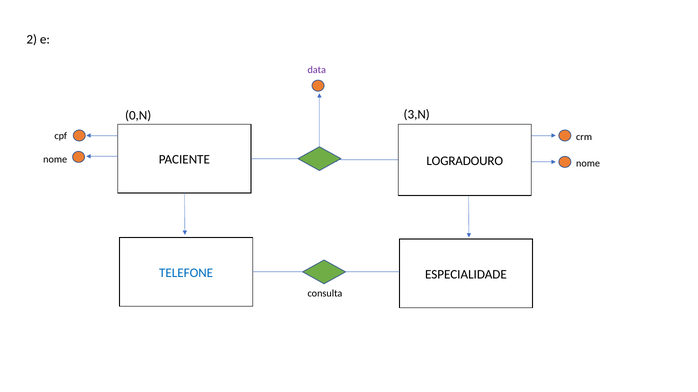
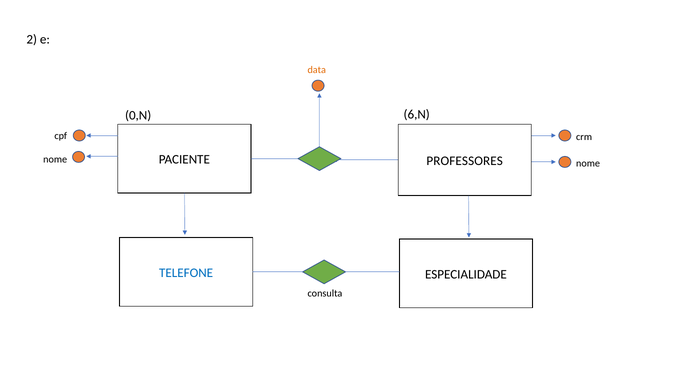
data colour: purple -> orange
3,N: 3,N -> 6,N
LOGRADOURO: LOGRADOURO -> PROFESSORES
